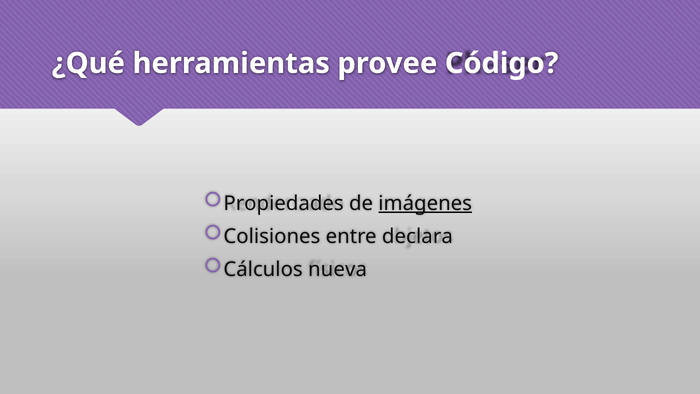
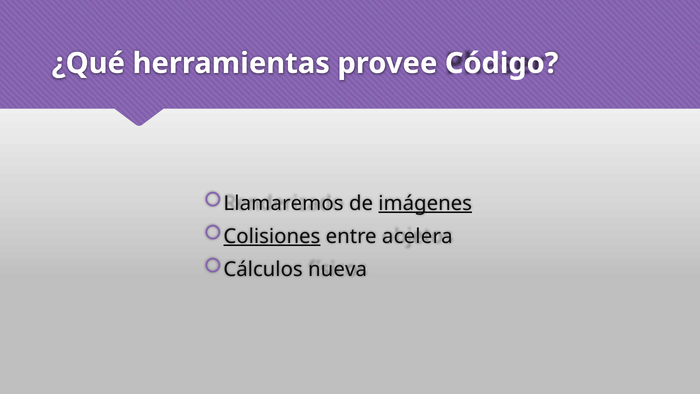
Propiedades: Propiedades -> Llamaremos
Colisiones underline: none -> present
declara: declara -> acelera
